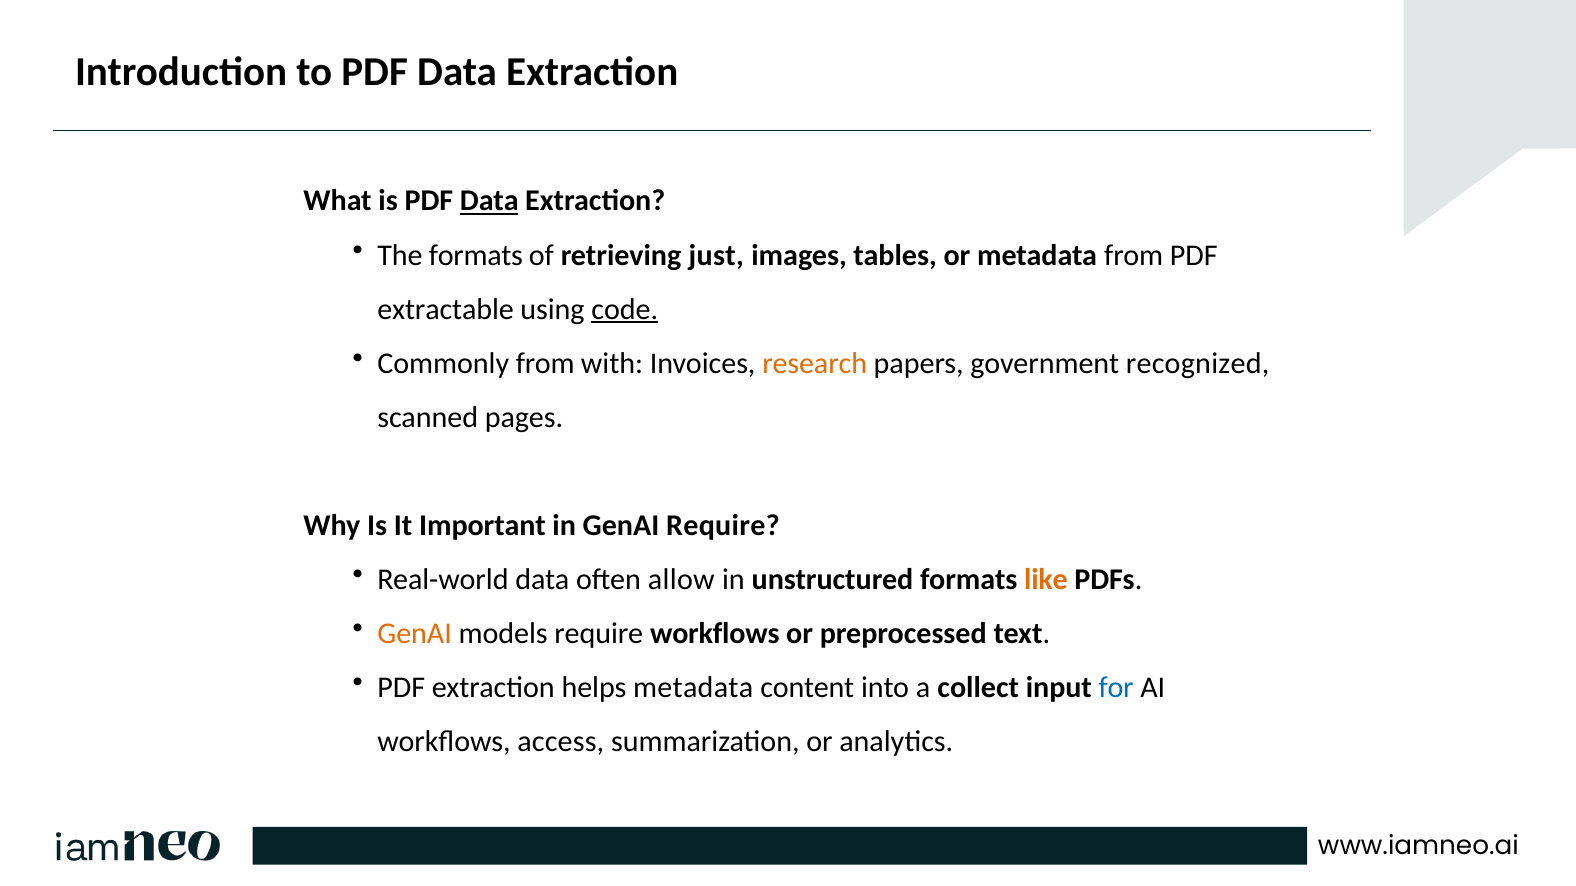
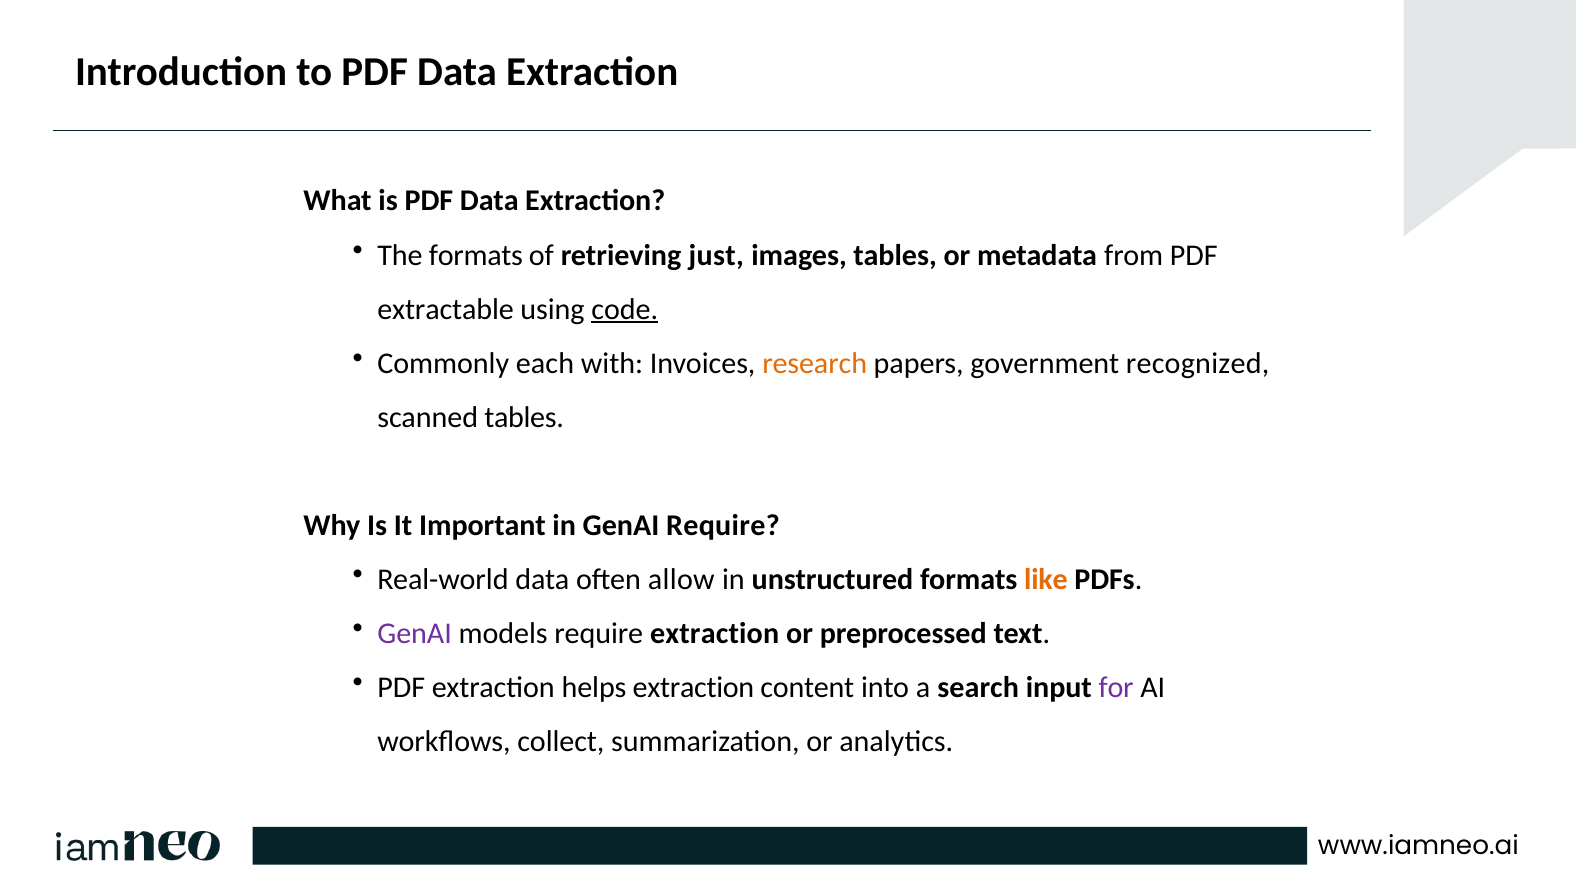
Data at (489, 201) underline: present -> none
Commonly from: from -> each
scanned pages: pages -> tables
GenAI at (415, 634) colour: orange -> purple
require workflows: workflows -> extraction
helps metadata: metadata -> extraction
collect: collect -> search
for colour: blue -> purple
access: access -> collect
